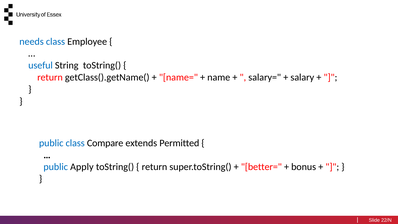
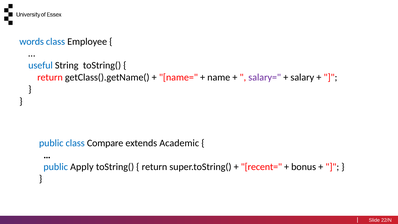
needs: needs -> words
salary= colour: black -> purple
Permitted: Permitted -> Academic
better=: better= -> recent=
